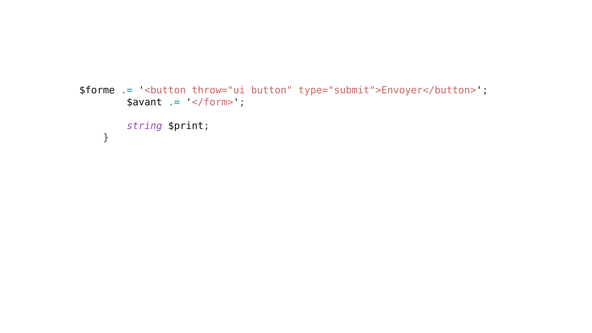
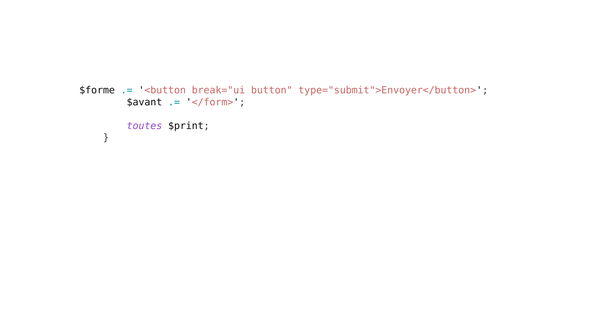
throw="ui: throw="ui -> break="ui
string: string -> toutes
